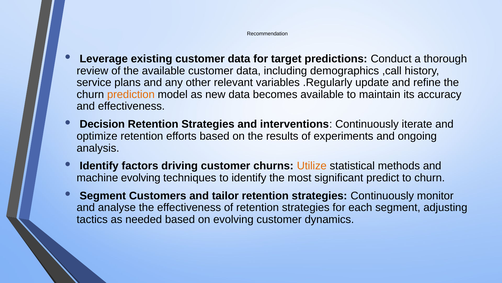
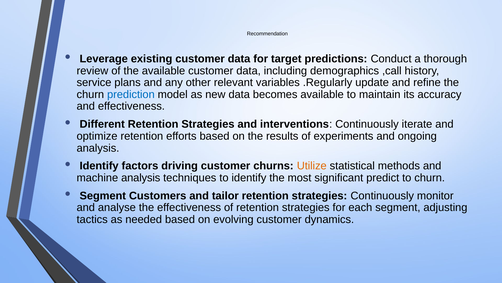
prediction colour: orange -> blue
Decision: Decision -> Different
machine evolving: evolving -> analysis
